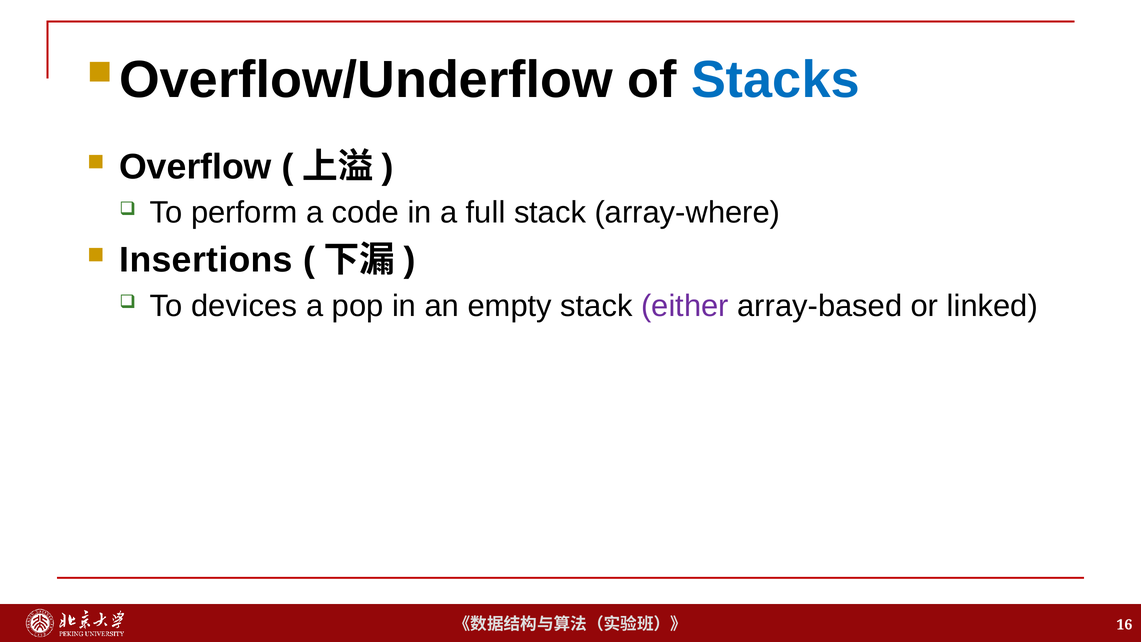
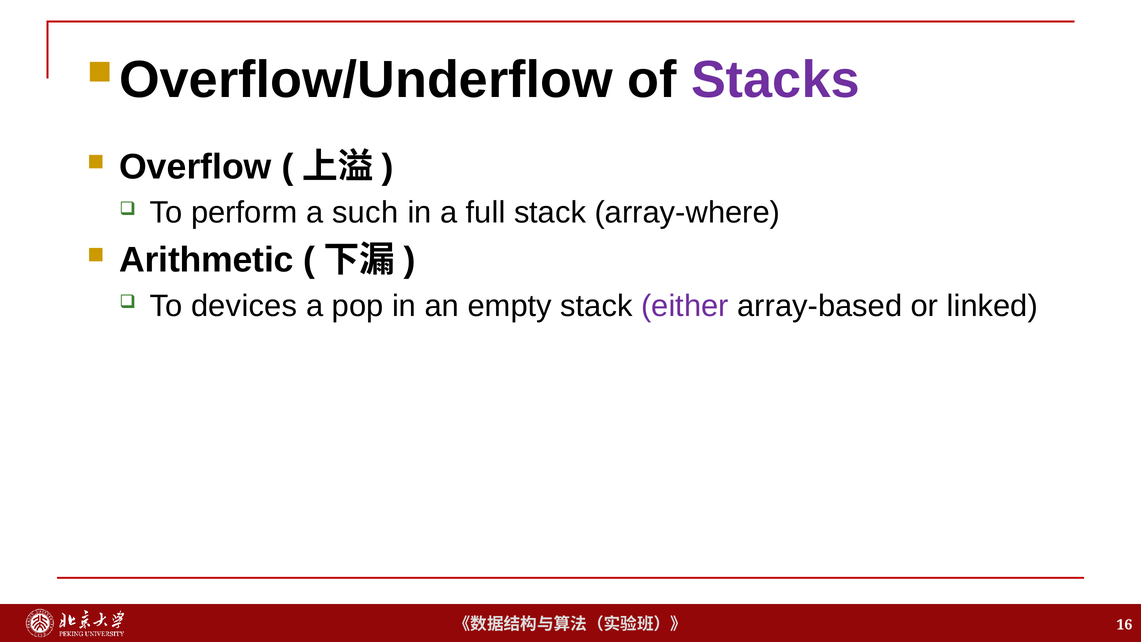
Stacks colour: blue -> purple
code: code -> such
Insertions: Insertions -> Arithmetic
